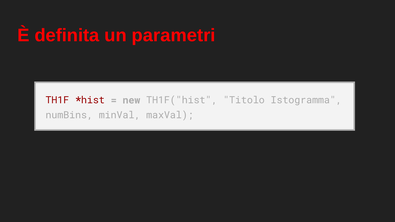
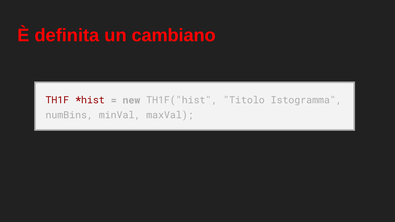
parametri: parametri -> cambiano
